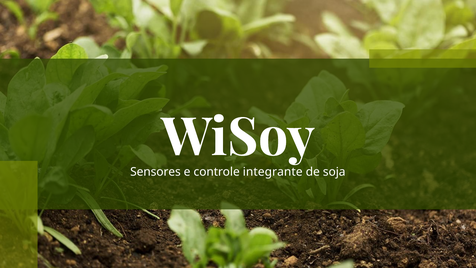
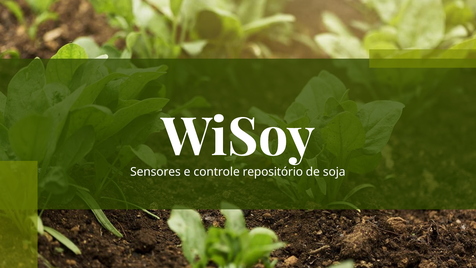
integrante: integrante -> repositório
